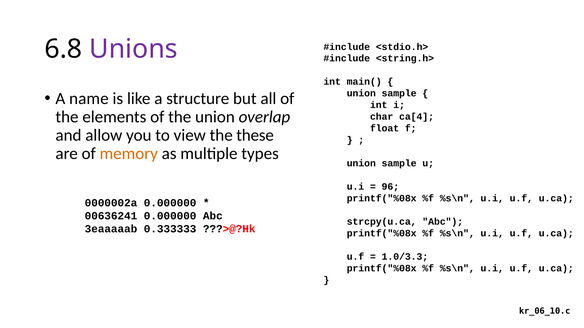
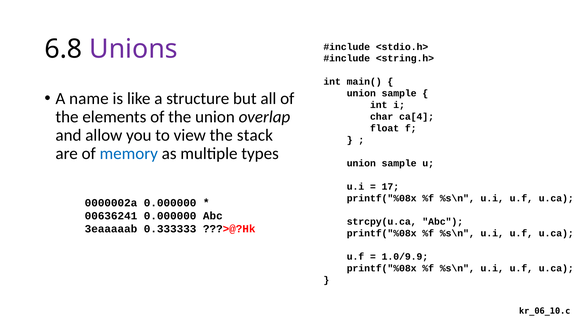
these: these -> stack
memory colour: orange -> blue
96: 96 -> 17
1.0/3.3: 1.0/3.3 -> 1.0/9.9
